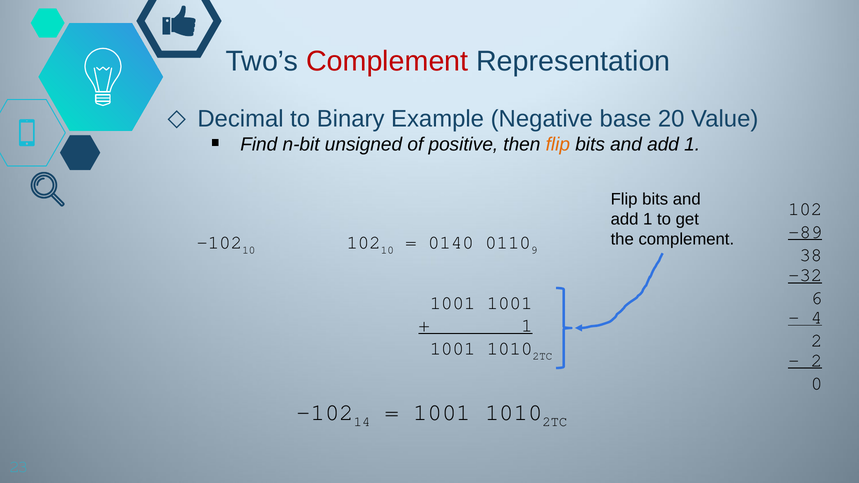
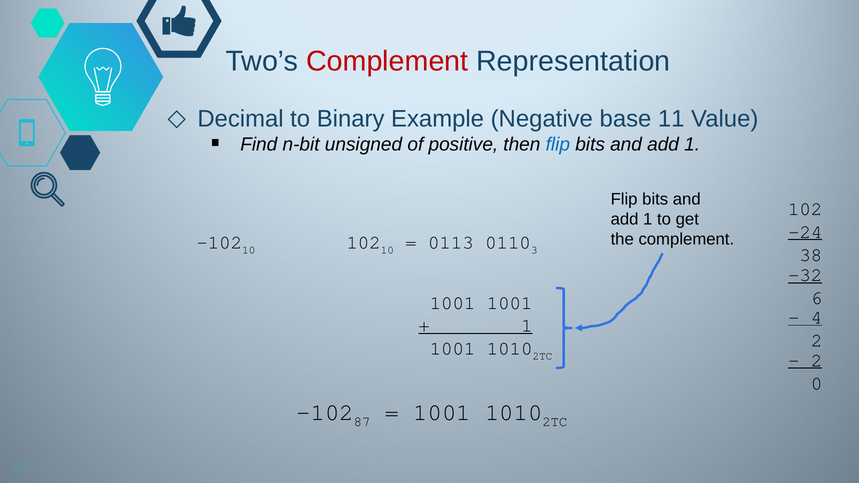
20: 20 -> 11
flip at (558, 145) colour: orange -> blue
-89: -89 -> -24
0140: 0140 -> 0113
9: 9 -> 3
14: 14 -> 87
